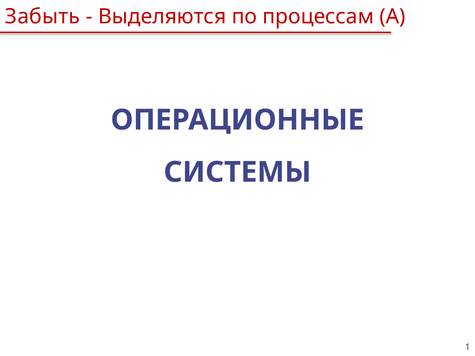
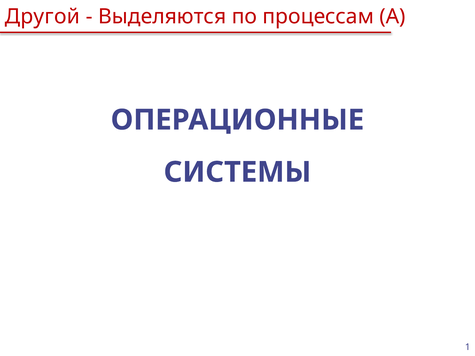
Забыть: Забыть -> Другой
